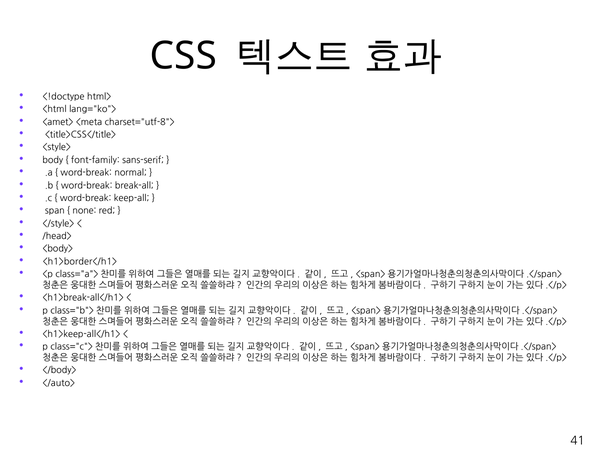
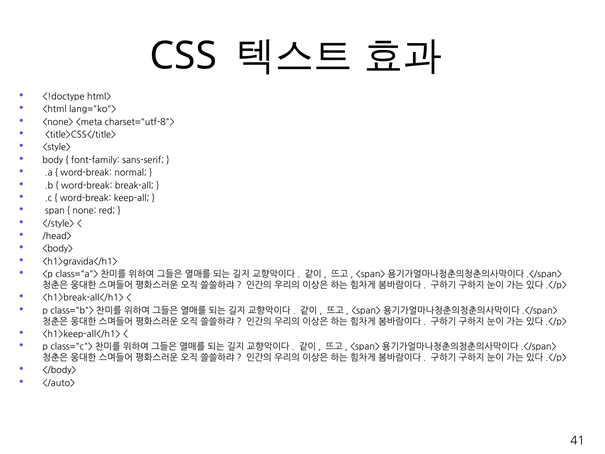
<amet>: <amet> -> <none>
<h1>border</h1>: <h1>border</h1> -> <h1>gravida</h1>
